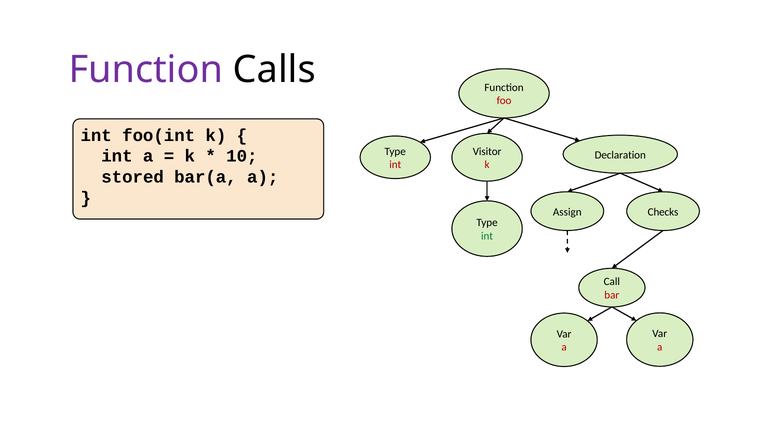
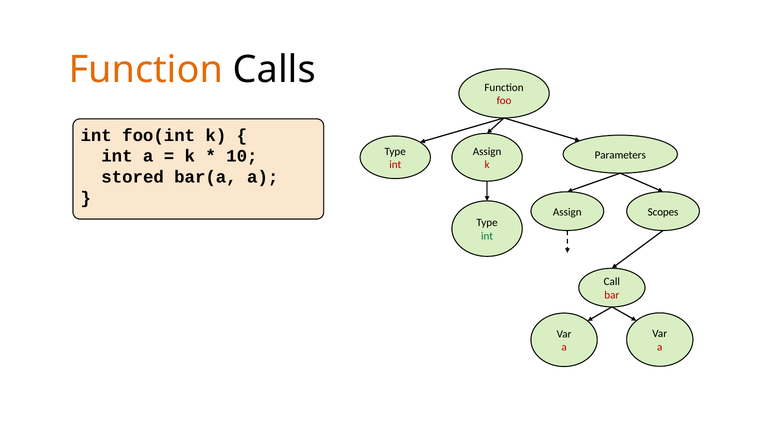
Function at (146, 70) colour: purple -> orange
Visitor at (487, 151): Visitor -> Assign
Declaration: Declaration -> Parameters
Checks: Checks -> Scopes
